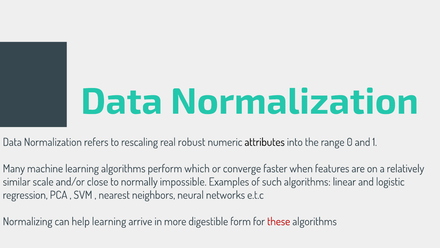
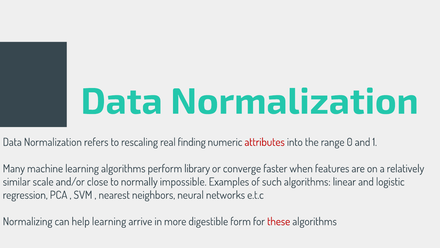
robust: robust -> finding
attributes colour: black -> red
which: which -> library
